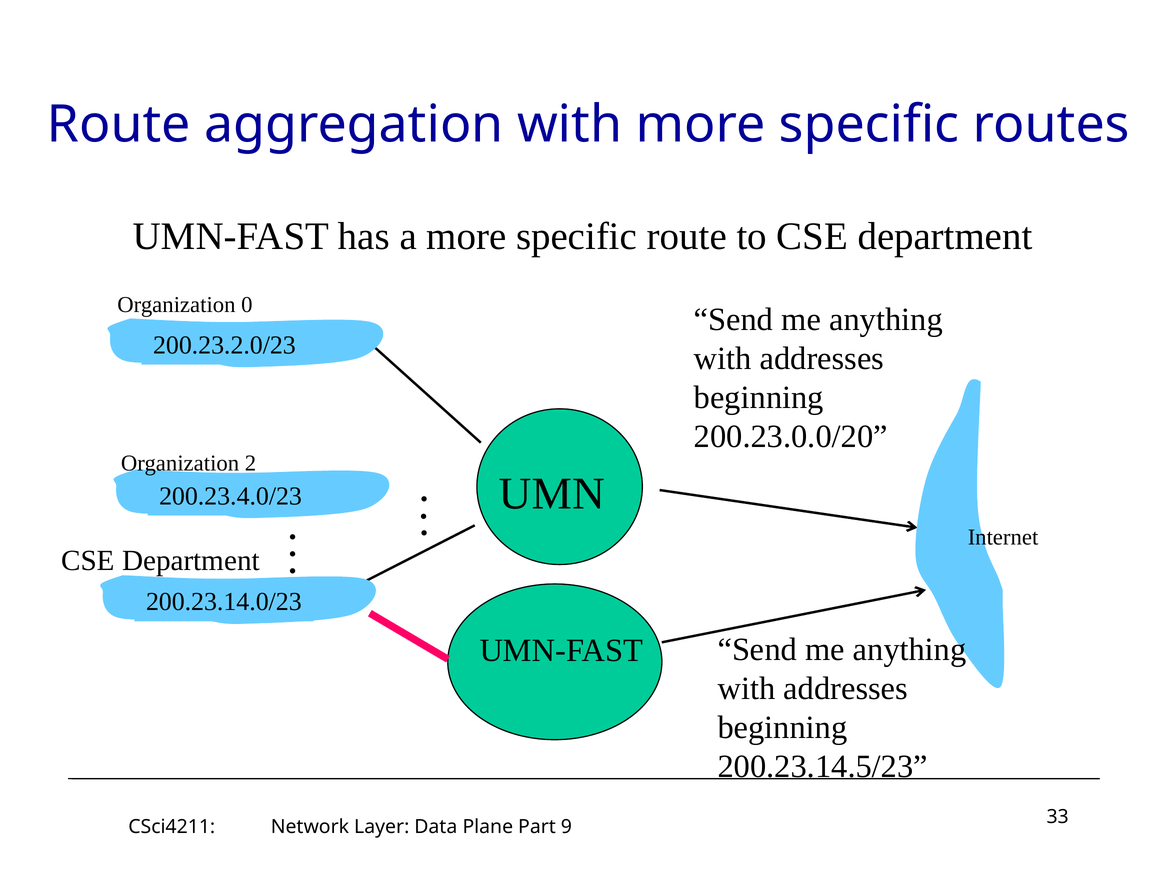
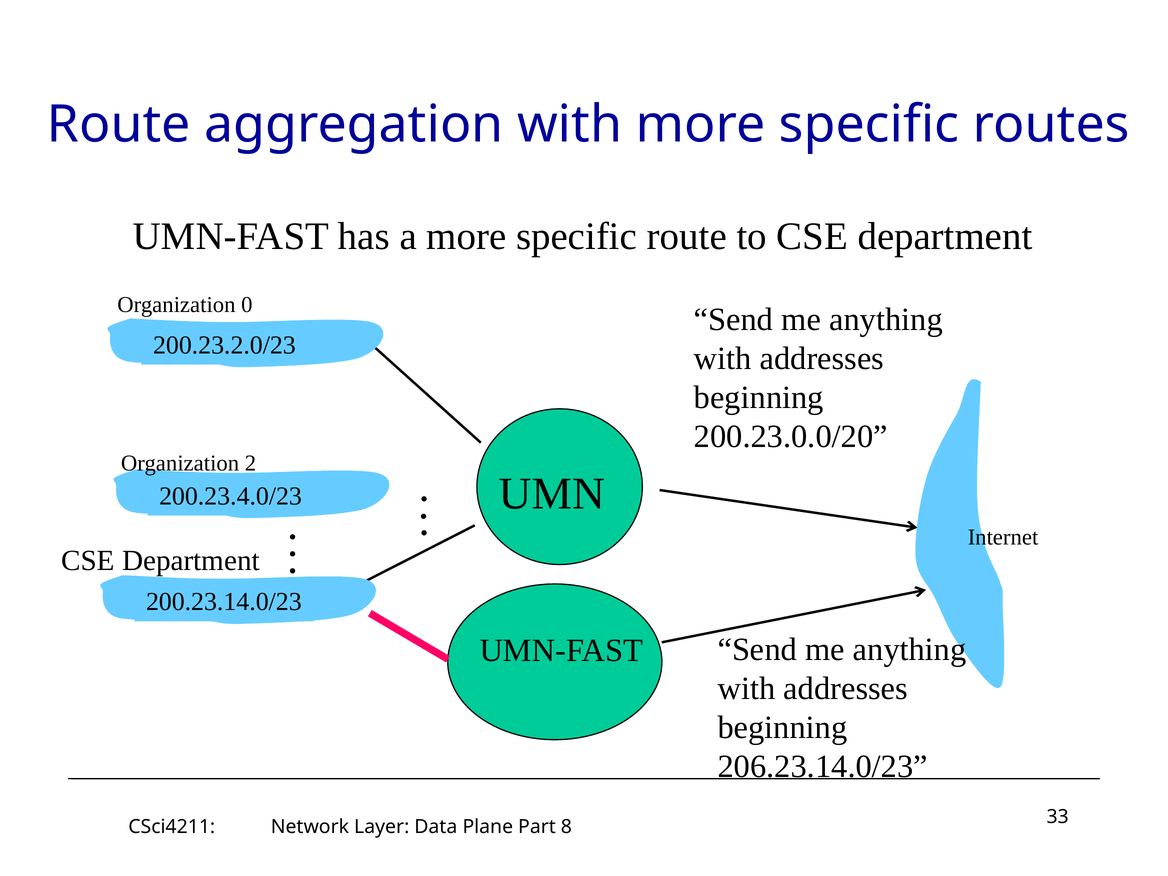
200.23.14.5/23: 200.23.14.5/23 -> 206.23.14.0/23
9: 9 -> 8
